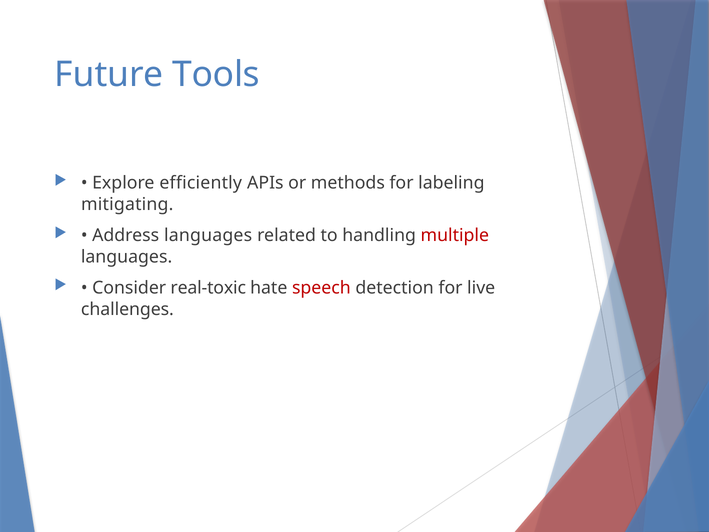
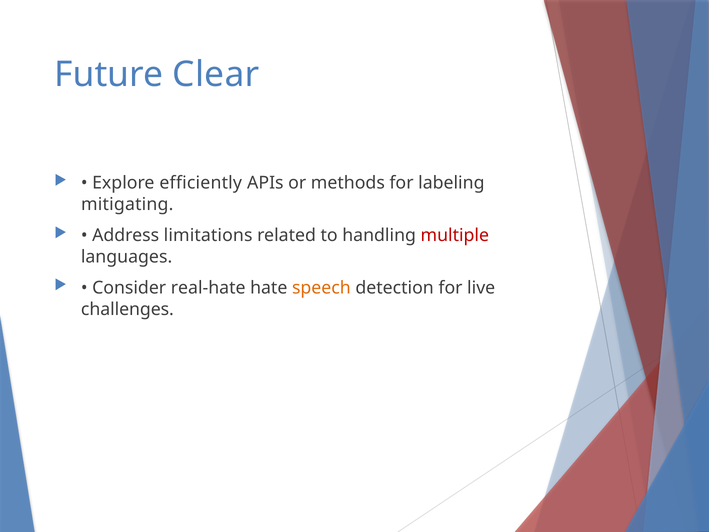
Tools: Tools -> Clear
Address languages: languages -> limitations
real-toxic: real-toxic -> real-hate
speech colour: red -> orange
